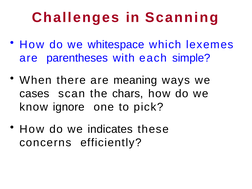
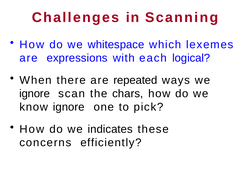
parentheses: parentheses -> expressions
simple: simple -> logical
meaning: meaning -> repeated
cases at (34, 94): cases -> ignore
